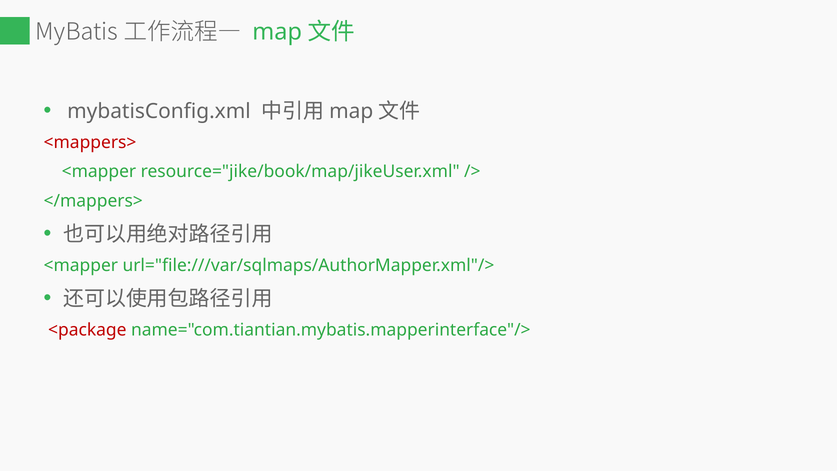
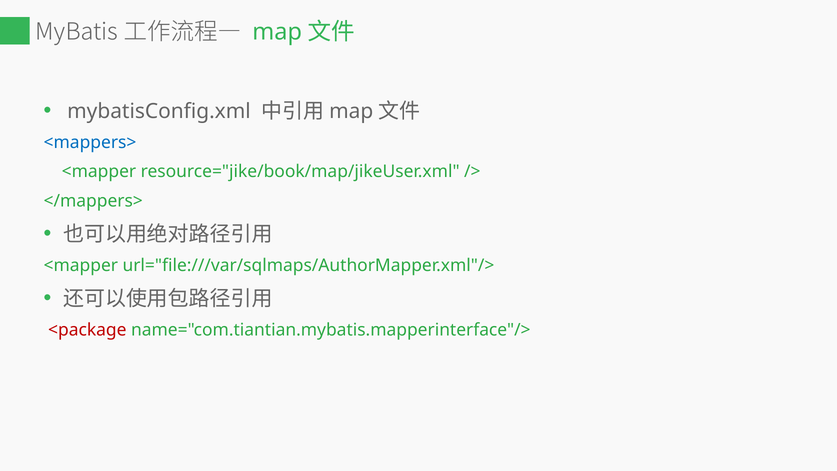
<mappers> colour: red -> blue
